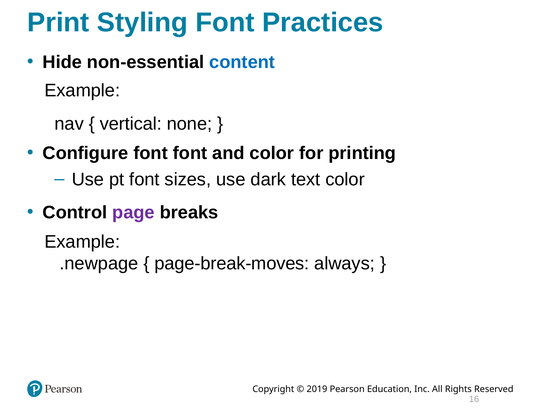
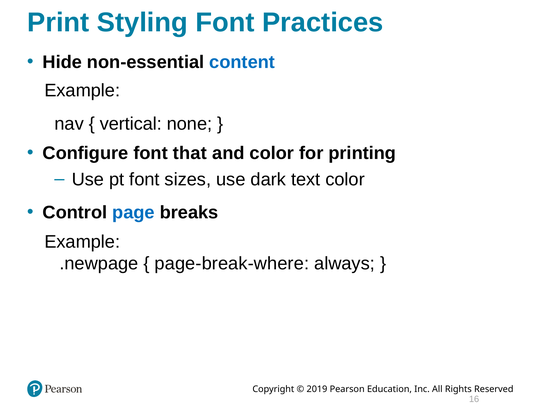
font font: font -> that
page colour: purple -> blue
page-break-moves: page-break-moves -> page-break-where
